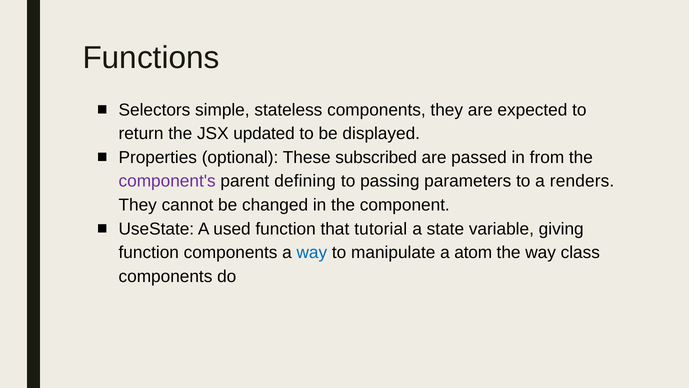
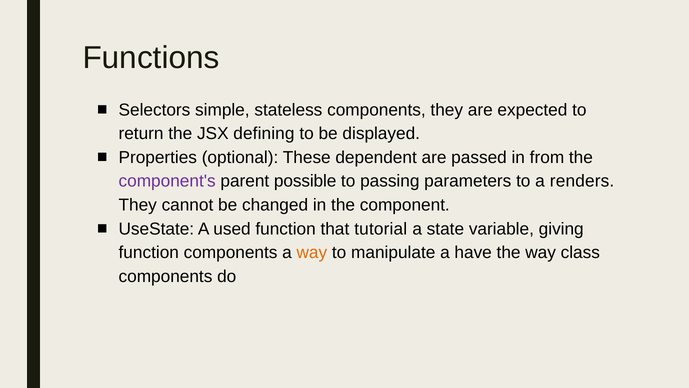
updated: updated -> defining
subscribed: subscribed -> dependent
defining: defining -> possible
way at (312, 252) colour: blue -> orange
atom: atom -> have
